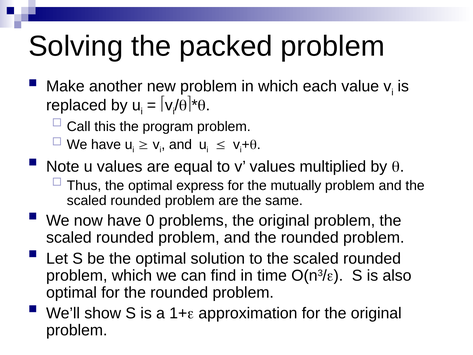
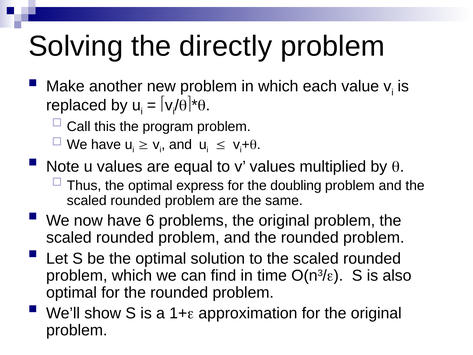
packed: packed -> directly
mutually: mutually -> doubling
0: 0 -> 6
